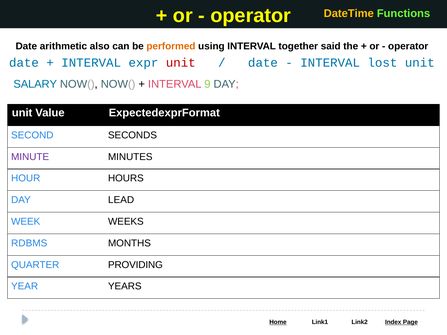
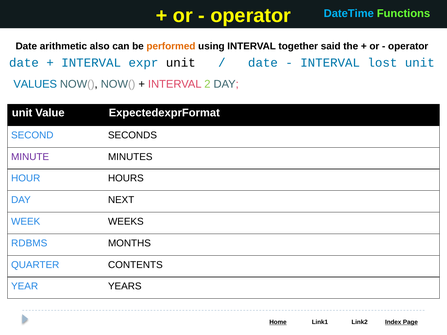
DateTime colour: yellow -> light blue
unit at (181, 63) colour: red -> black
SALARY: SALARY -> VALUES
9: 9 -> 2
LEAD: LEAD -> NEXT
PROVIDING: PROVIDING -> CONTENTS
